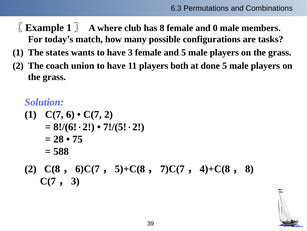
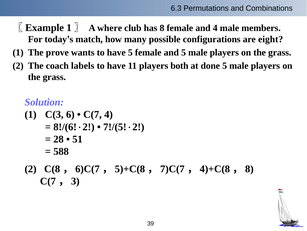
and 0: 0 -> 4
tasks: tasks -> eight
states: states -> prove
have 3: 3 -> 5
union: union -> labels
C(7 at (54, 114): C(7 -> C(3
C(7 2: 2 -> 4
75: 75 -> 51
